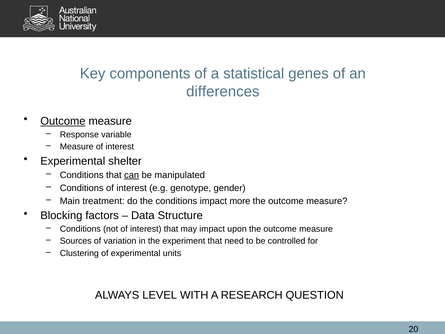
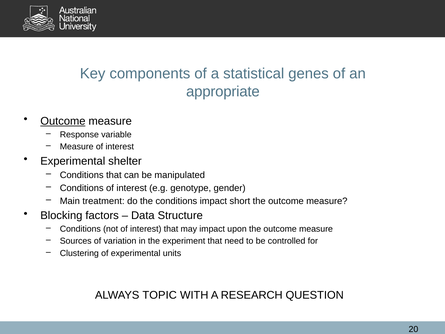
differences: differences -> appropriate
can underline: present -> none
more: more -> short
LEVEL: LEVEL -> TOPIC
